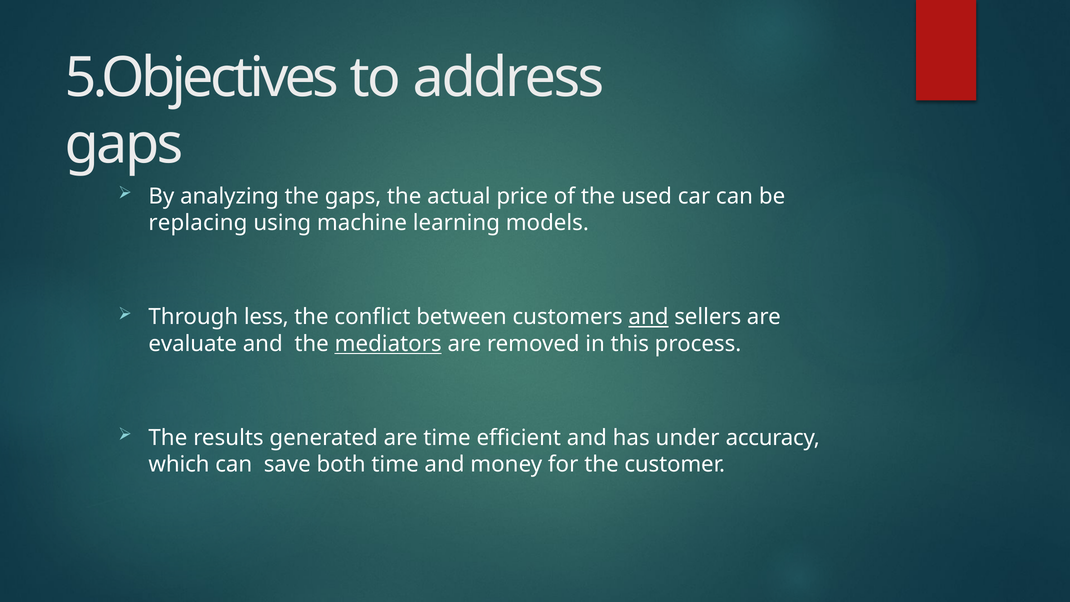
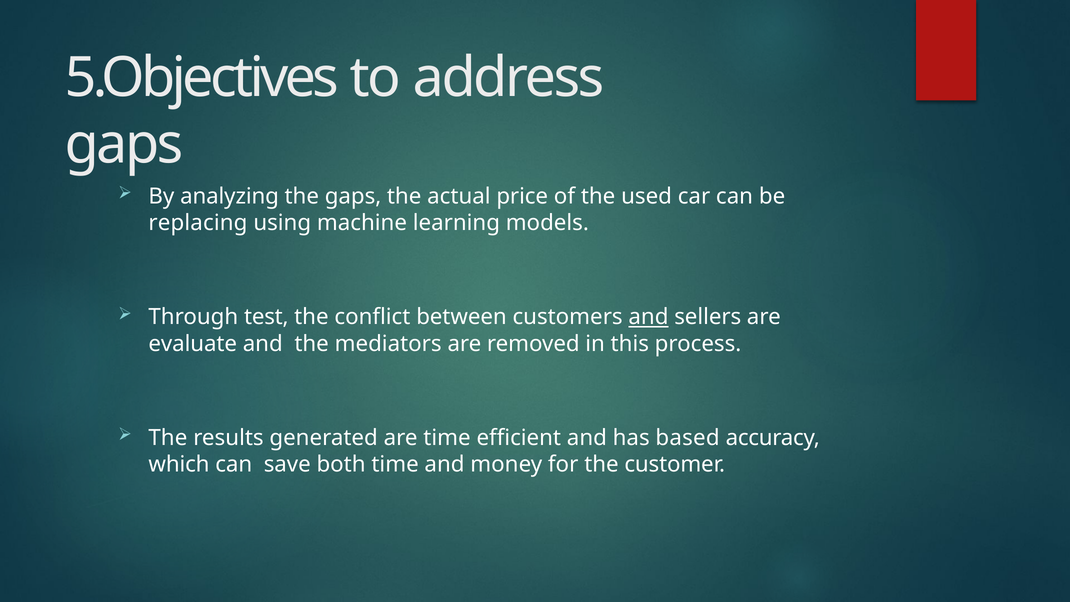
less: less -> test
mediators underline: present -> none
under: under -> based
